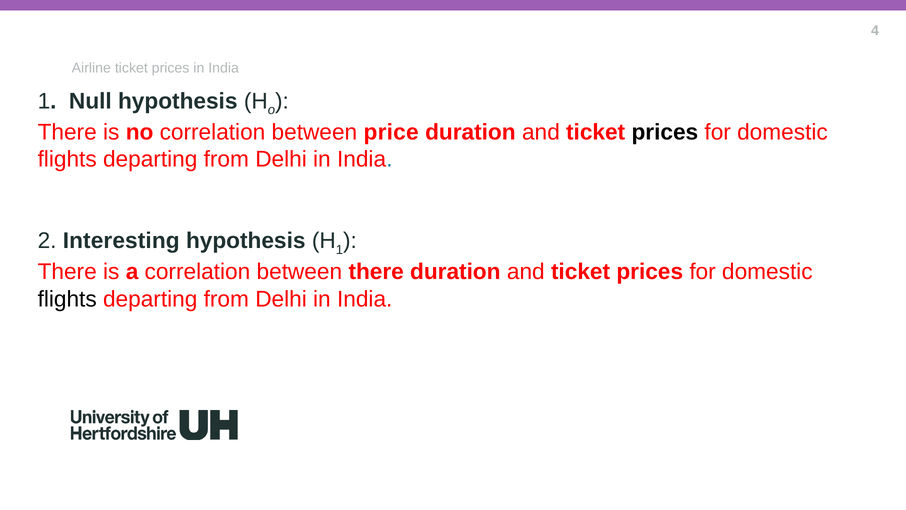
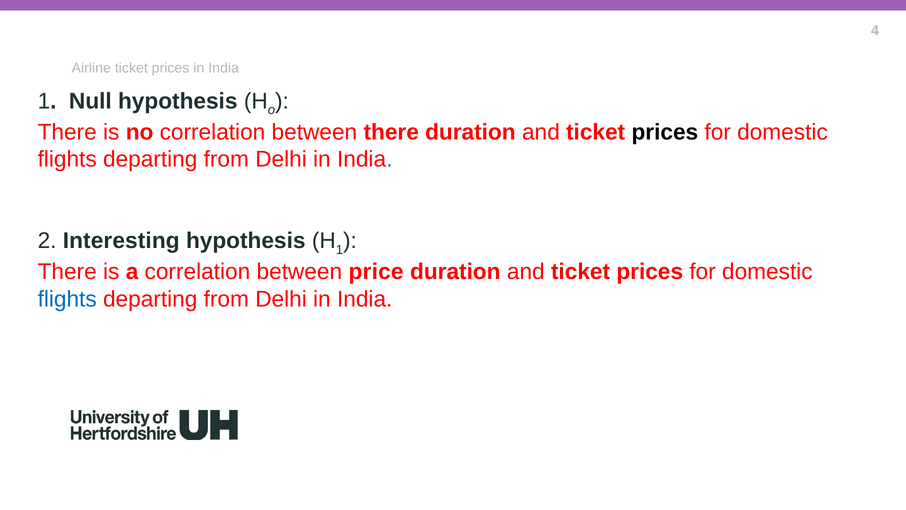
between price: price -> there
between there: there -> price
flights at (67, 299) colour: black -> blue
